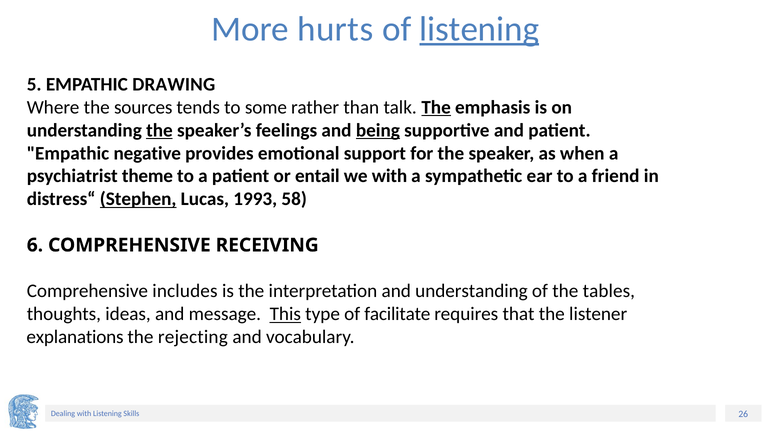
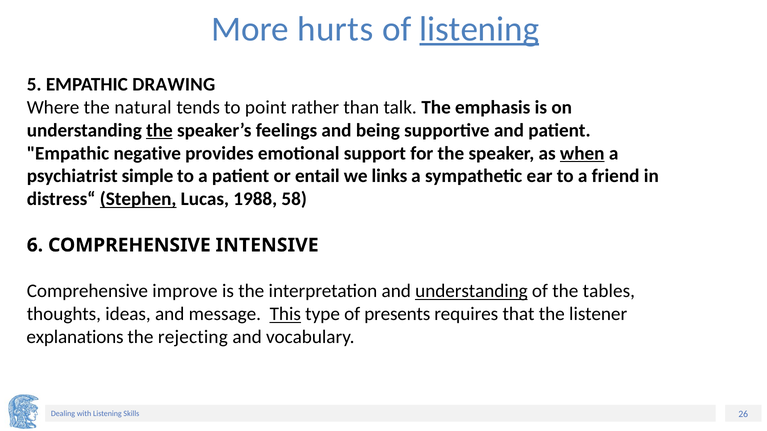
sources: sources -> natural
some: some -> point
The at (436, 107) underline: present -> none
being underline: present -> none
when underline: none -> present
theme: theme -> simple
we with: with -> links
1993: 1993 -> 1988
RECEIVING: RECEIVING -> INTENSIVE
includes: includes -> improve
understanding at (471, 291) underline: none -> present
facilitate: facilitate -> presents
